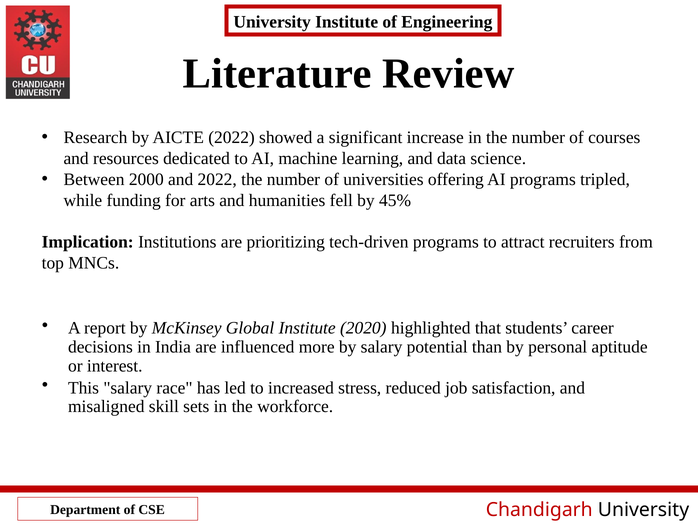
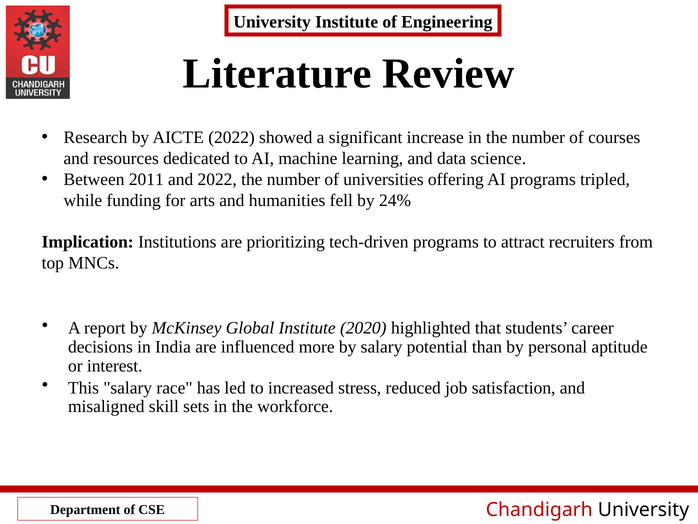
2000: 2000 -> 2011
45%: 45% -> 24%
